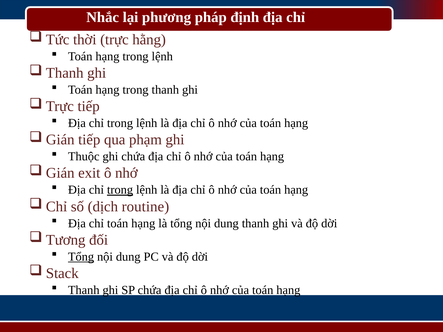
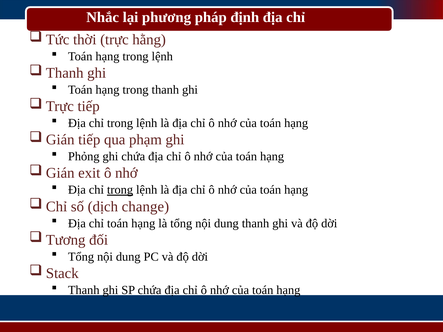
Thuộc: Thuộc -> Phỏng
routine: routine -> change
Tổng at (81, 257) underline: present -> none
